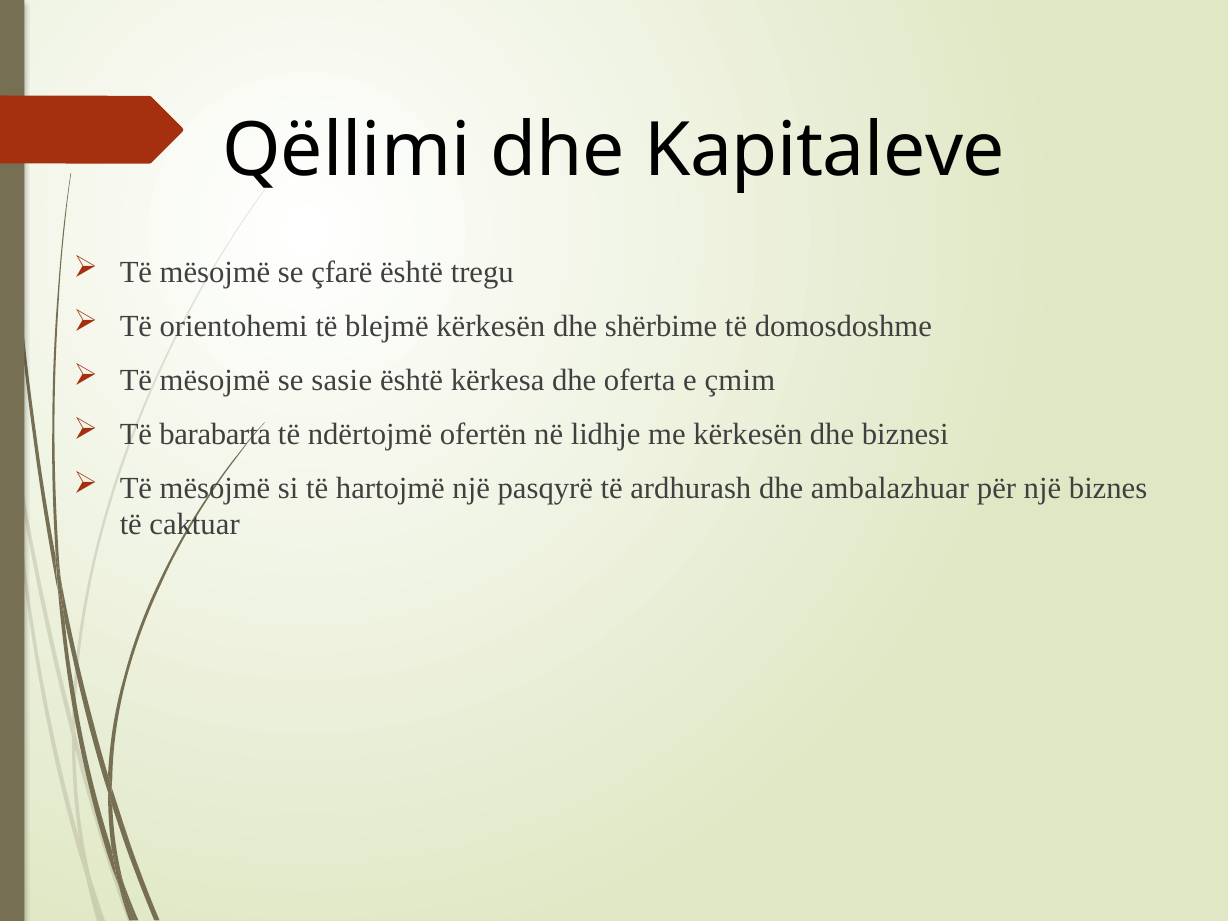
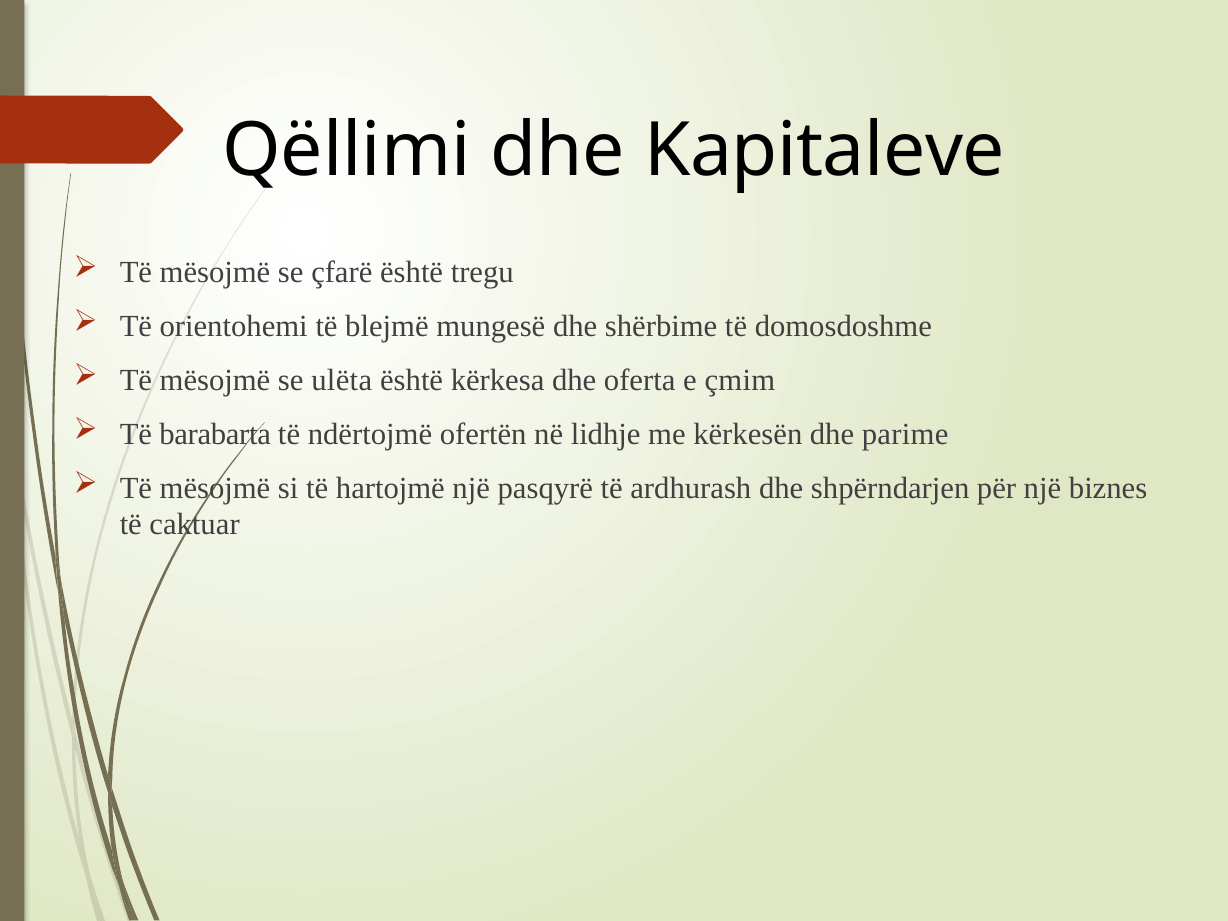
blejmë kërkesën: kërkesën -> mungesë
sasie: sasie -> ulëta
biznesi: biznesi -> parime
ambalazhuar: ambalazhuar -> shpërndarjen
